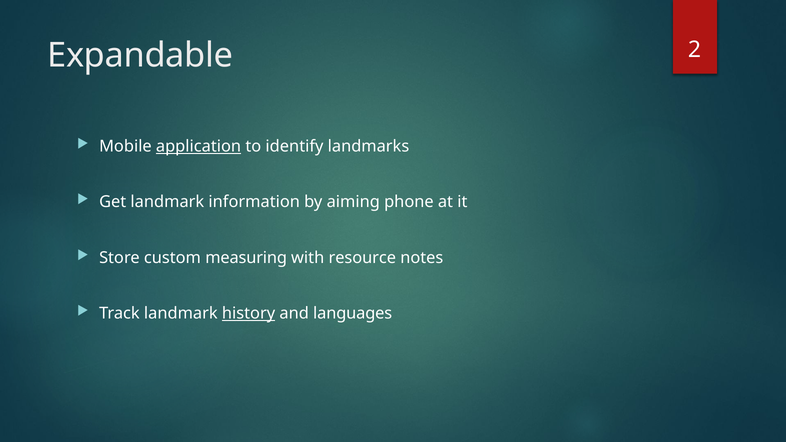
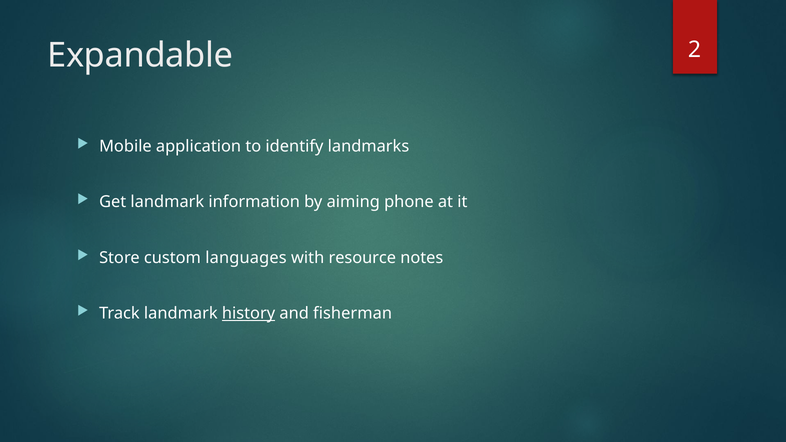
application underline: present -> none
measuring: measuring -> languages
languages: languages -> fisherman
